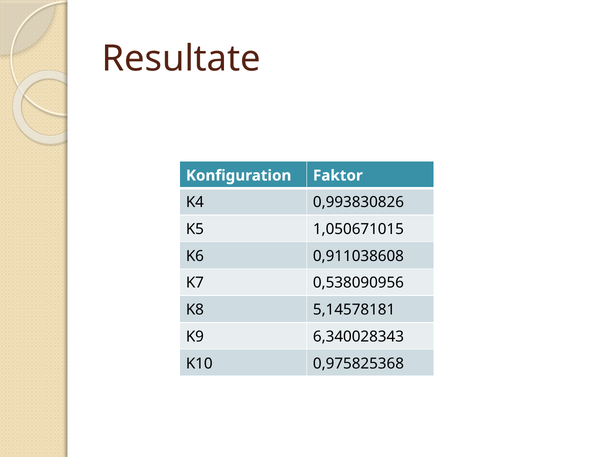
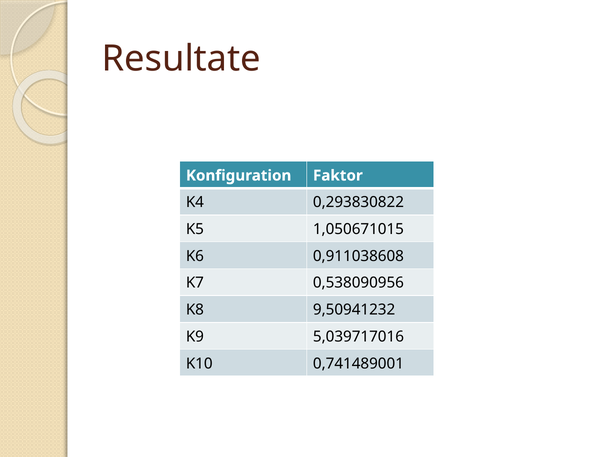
0,993830826: 0,993830826 -> 0,293830822
5,14578181: 5,14578181 -> 9,50941232
6,340028343: 6,340028343 -> 5,039717016
0,975825368: 0,975825368 -> 0,741489001
